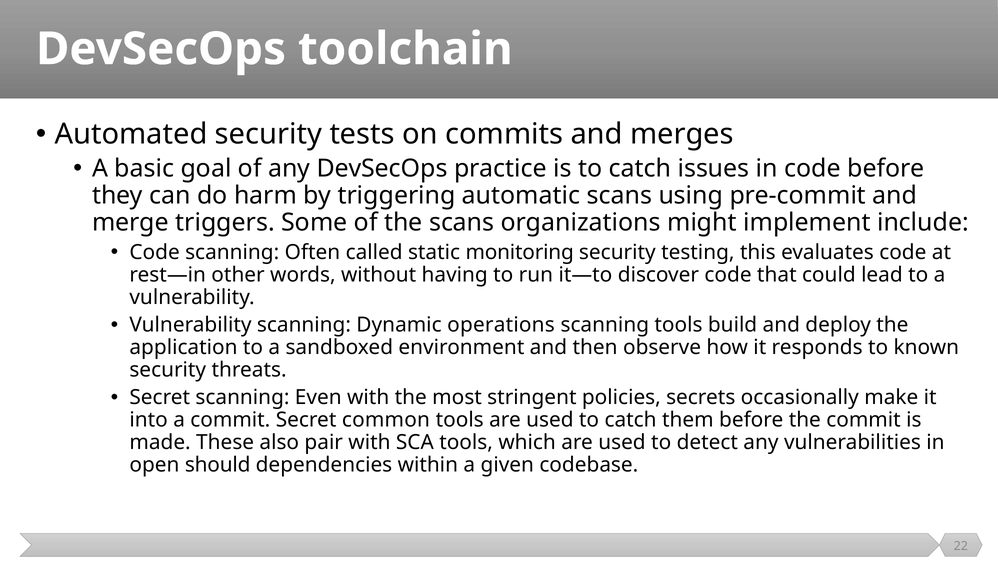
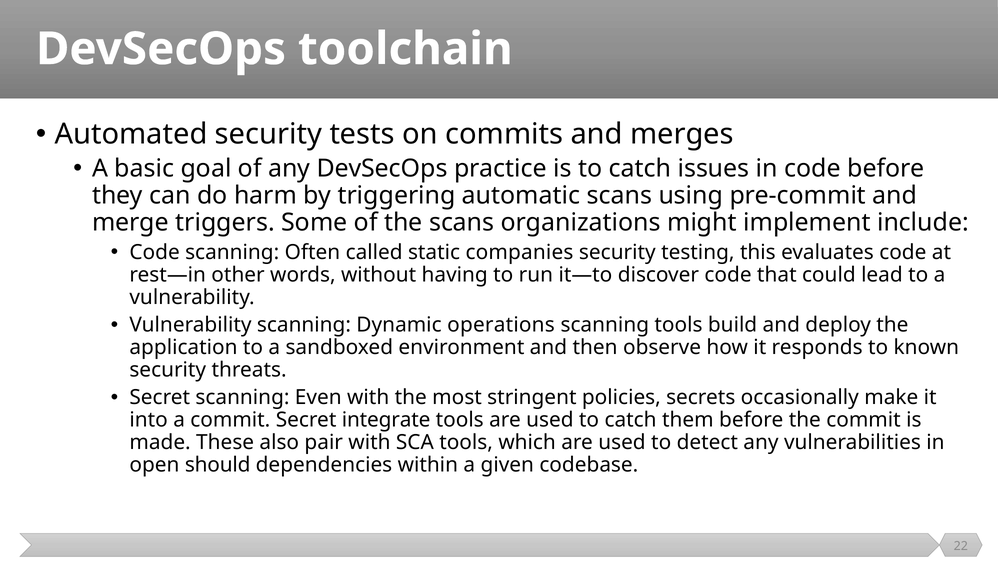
monitoring: monitoring -> companies
common: common -> integrate
